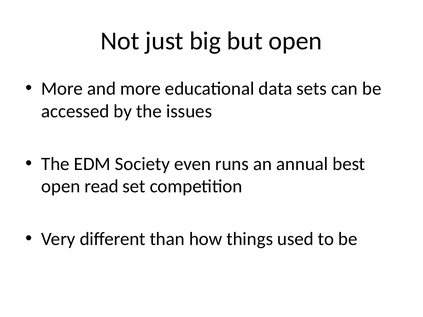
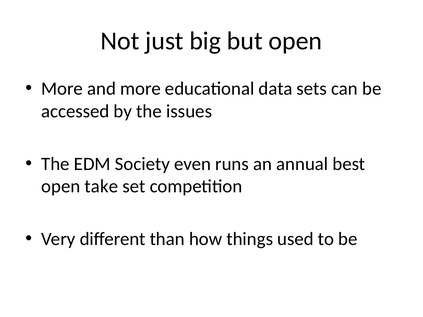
read: read -> take
